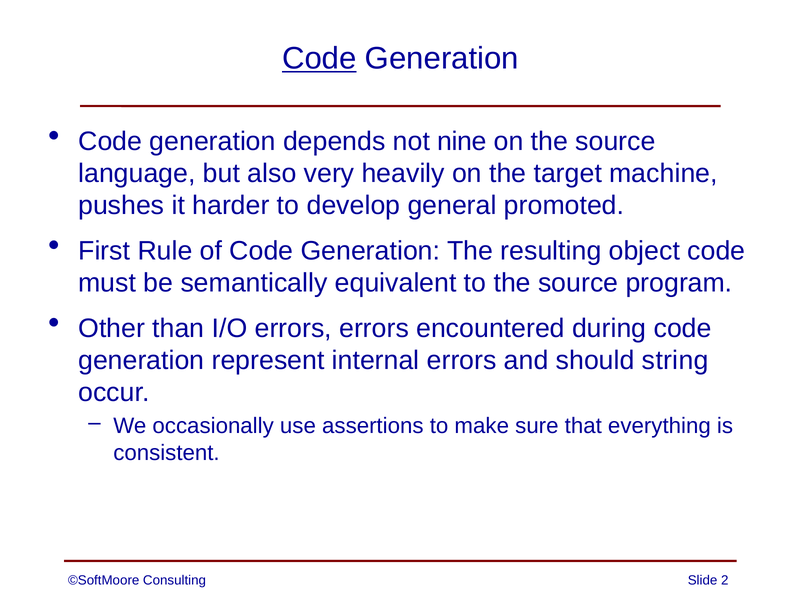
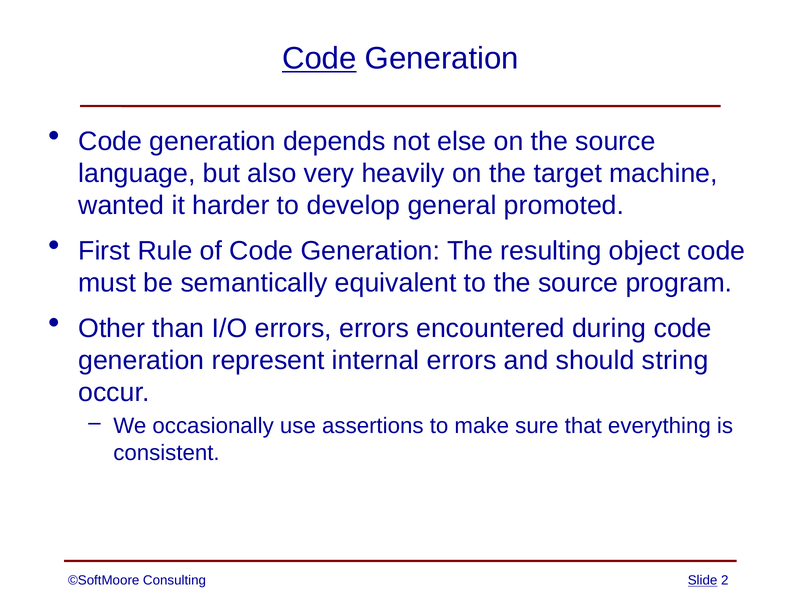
nine: nine -> else
pushes: pushes -> wanted
Slide underline: none -> present
